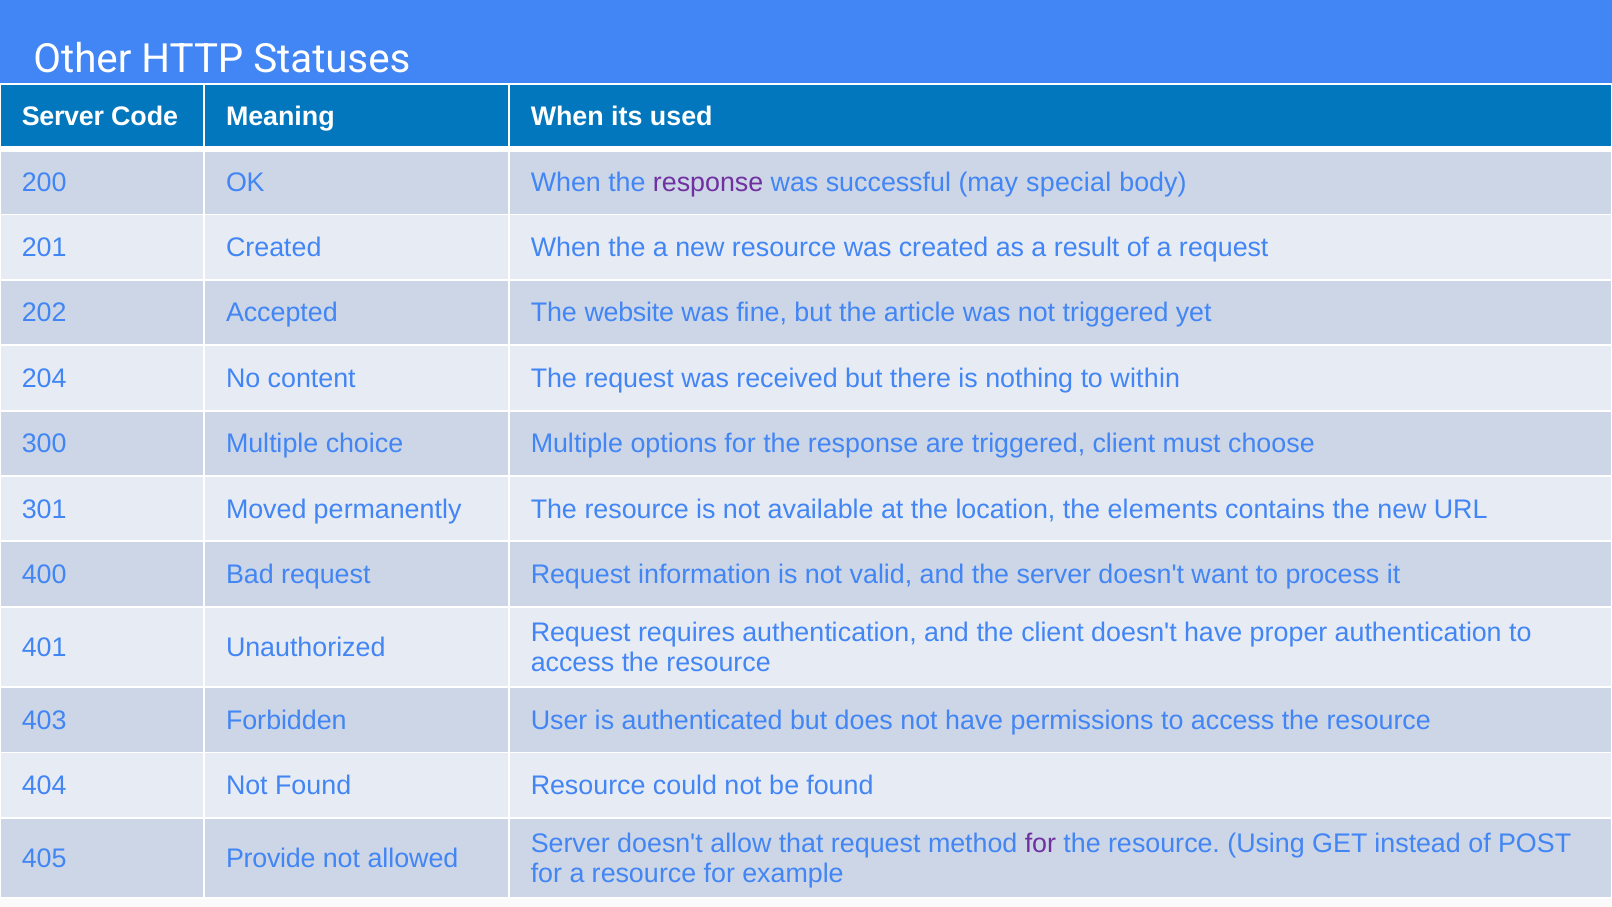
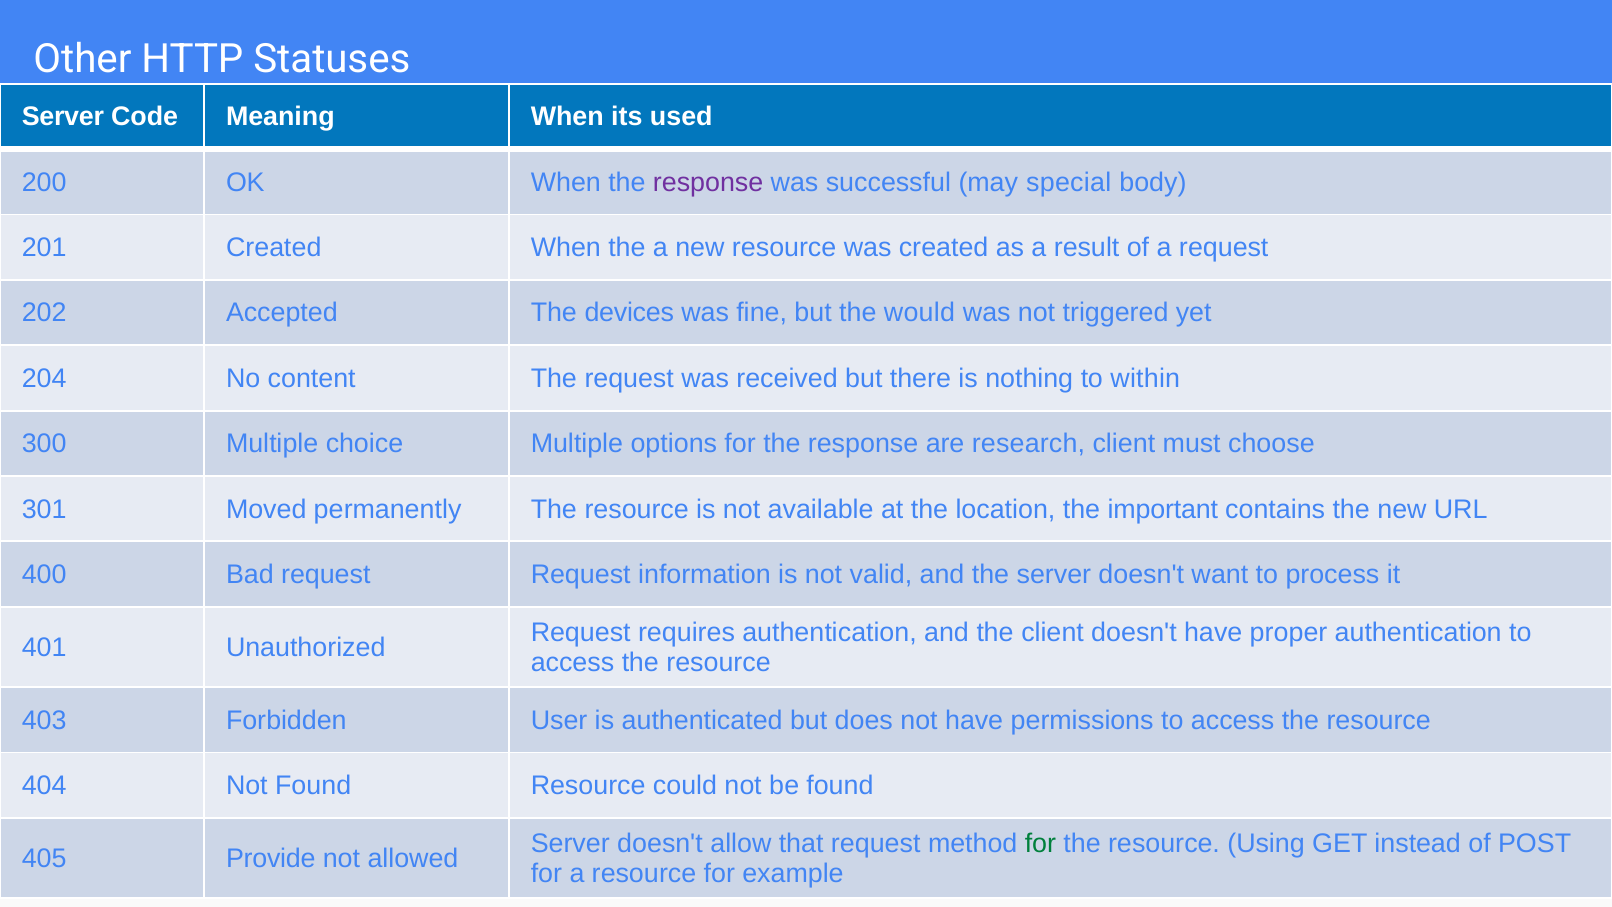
website: website -> devices
article: article -> would
are triggered: triggered -> research
elements: elements -> important
for at (1040, 843) colour: purple -> green
